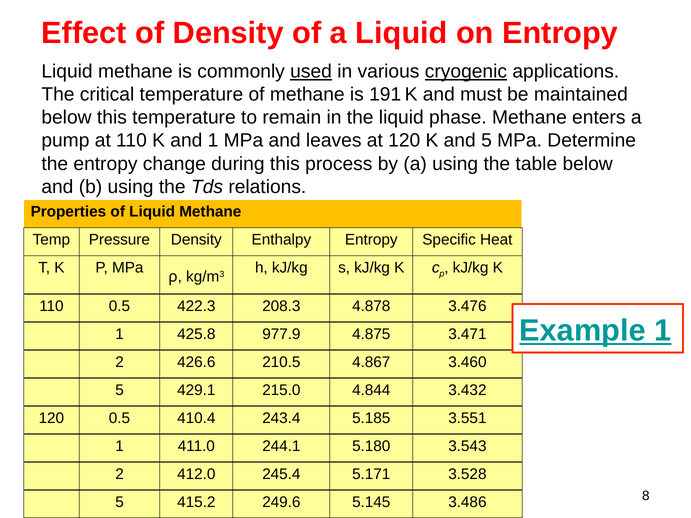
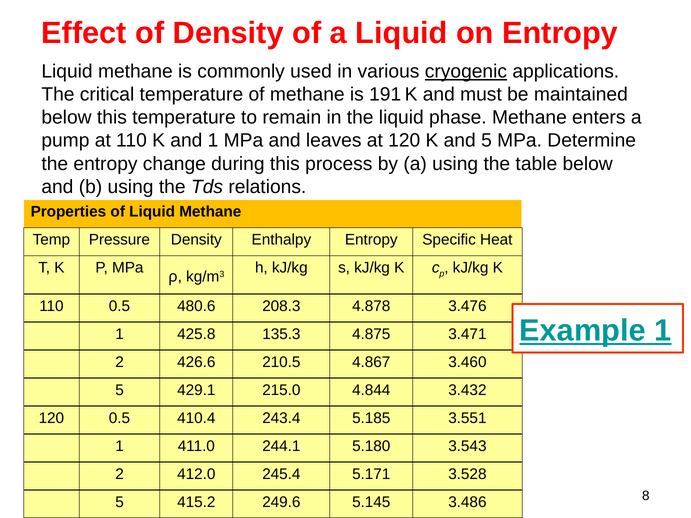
used underline: present -> none
422.3: 422.3 -> 480.6
977.9: 977.9 -> 135.3
